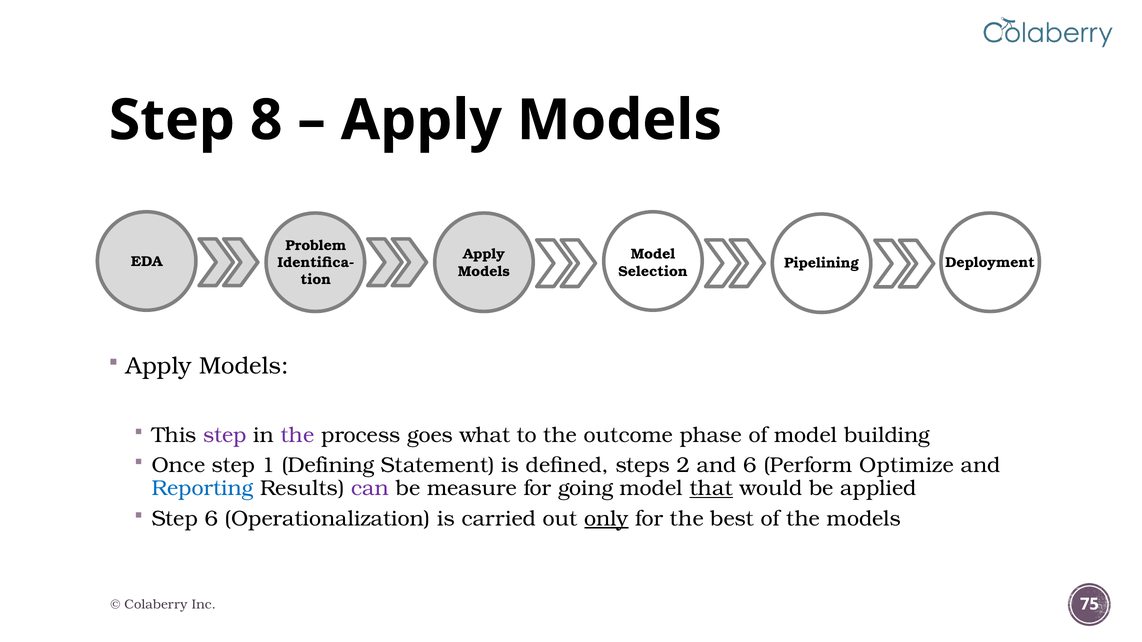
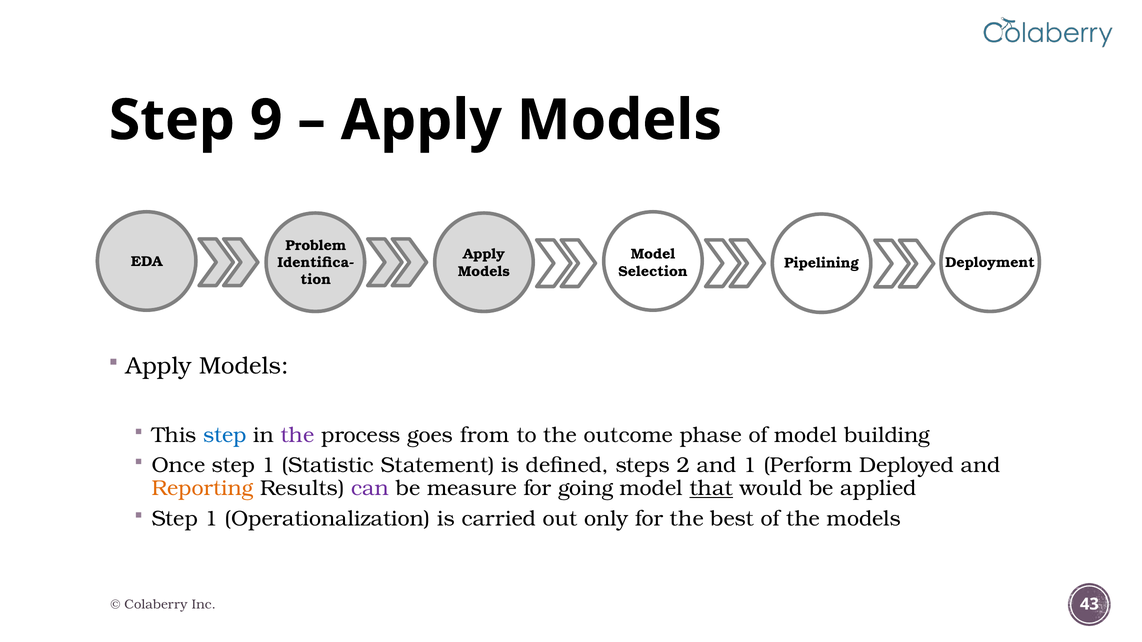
8: 8 -> 9
step at (225, 435) colour: purple -> blue
what: what -> from
Defining: Defining -> Statistic
and 6: 6 -> 1
Optimize: Optimize -> Deployed
Reporting colour: blue -> orange
6 at (211, 519): 6 -> 1
only underline: present -> none
75: 75 -> 43
